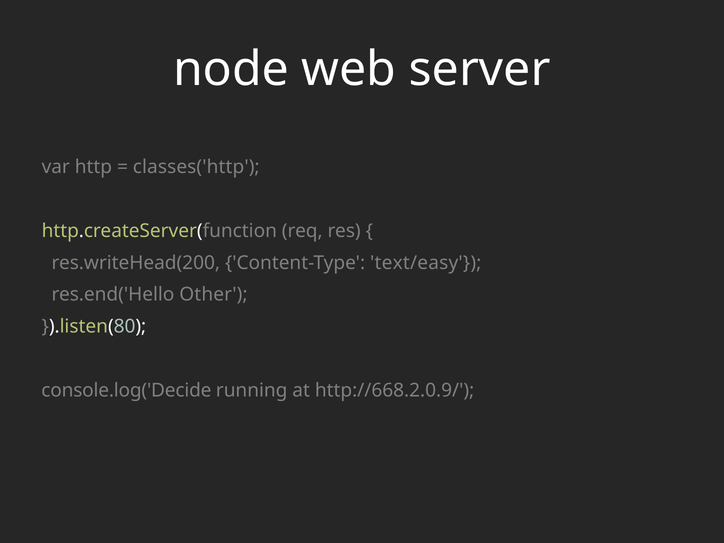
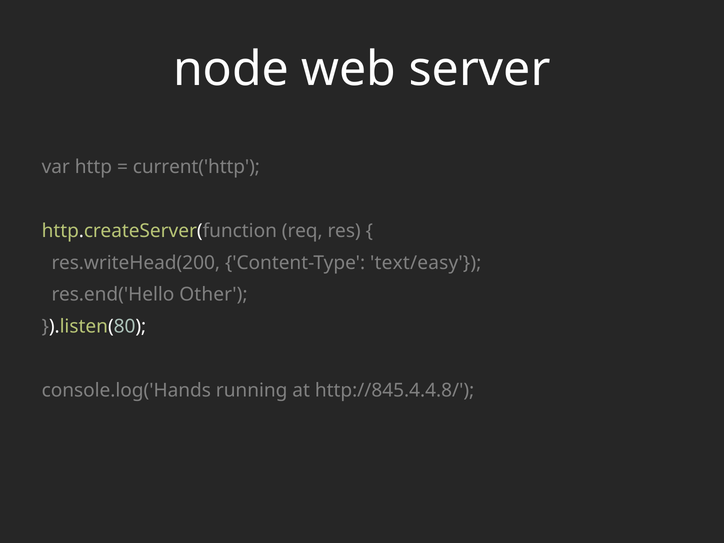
classes('http: classes('http -> current('http
console.log('Decide: console.log('Decide -> console.log('Hands
http://668.2.0.9/: http://668.2.0.9/ -> http://845.4.4.8/
